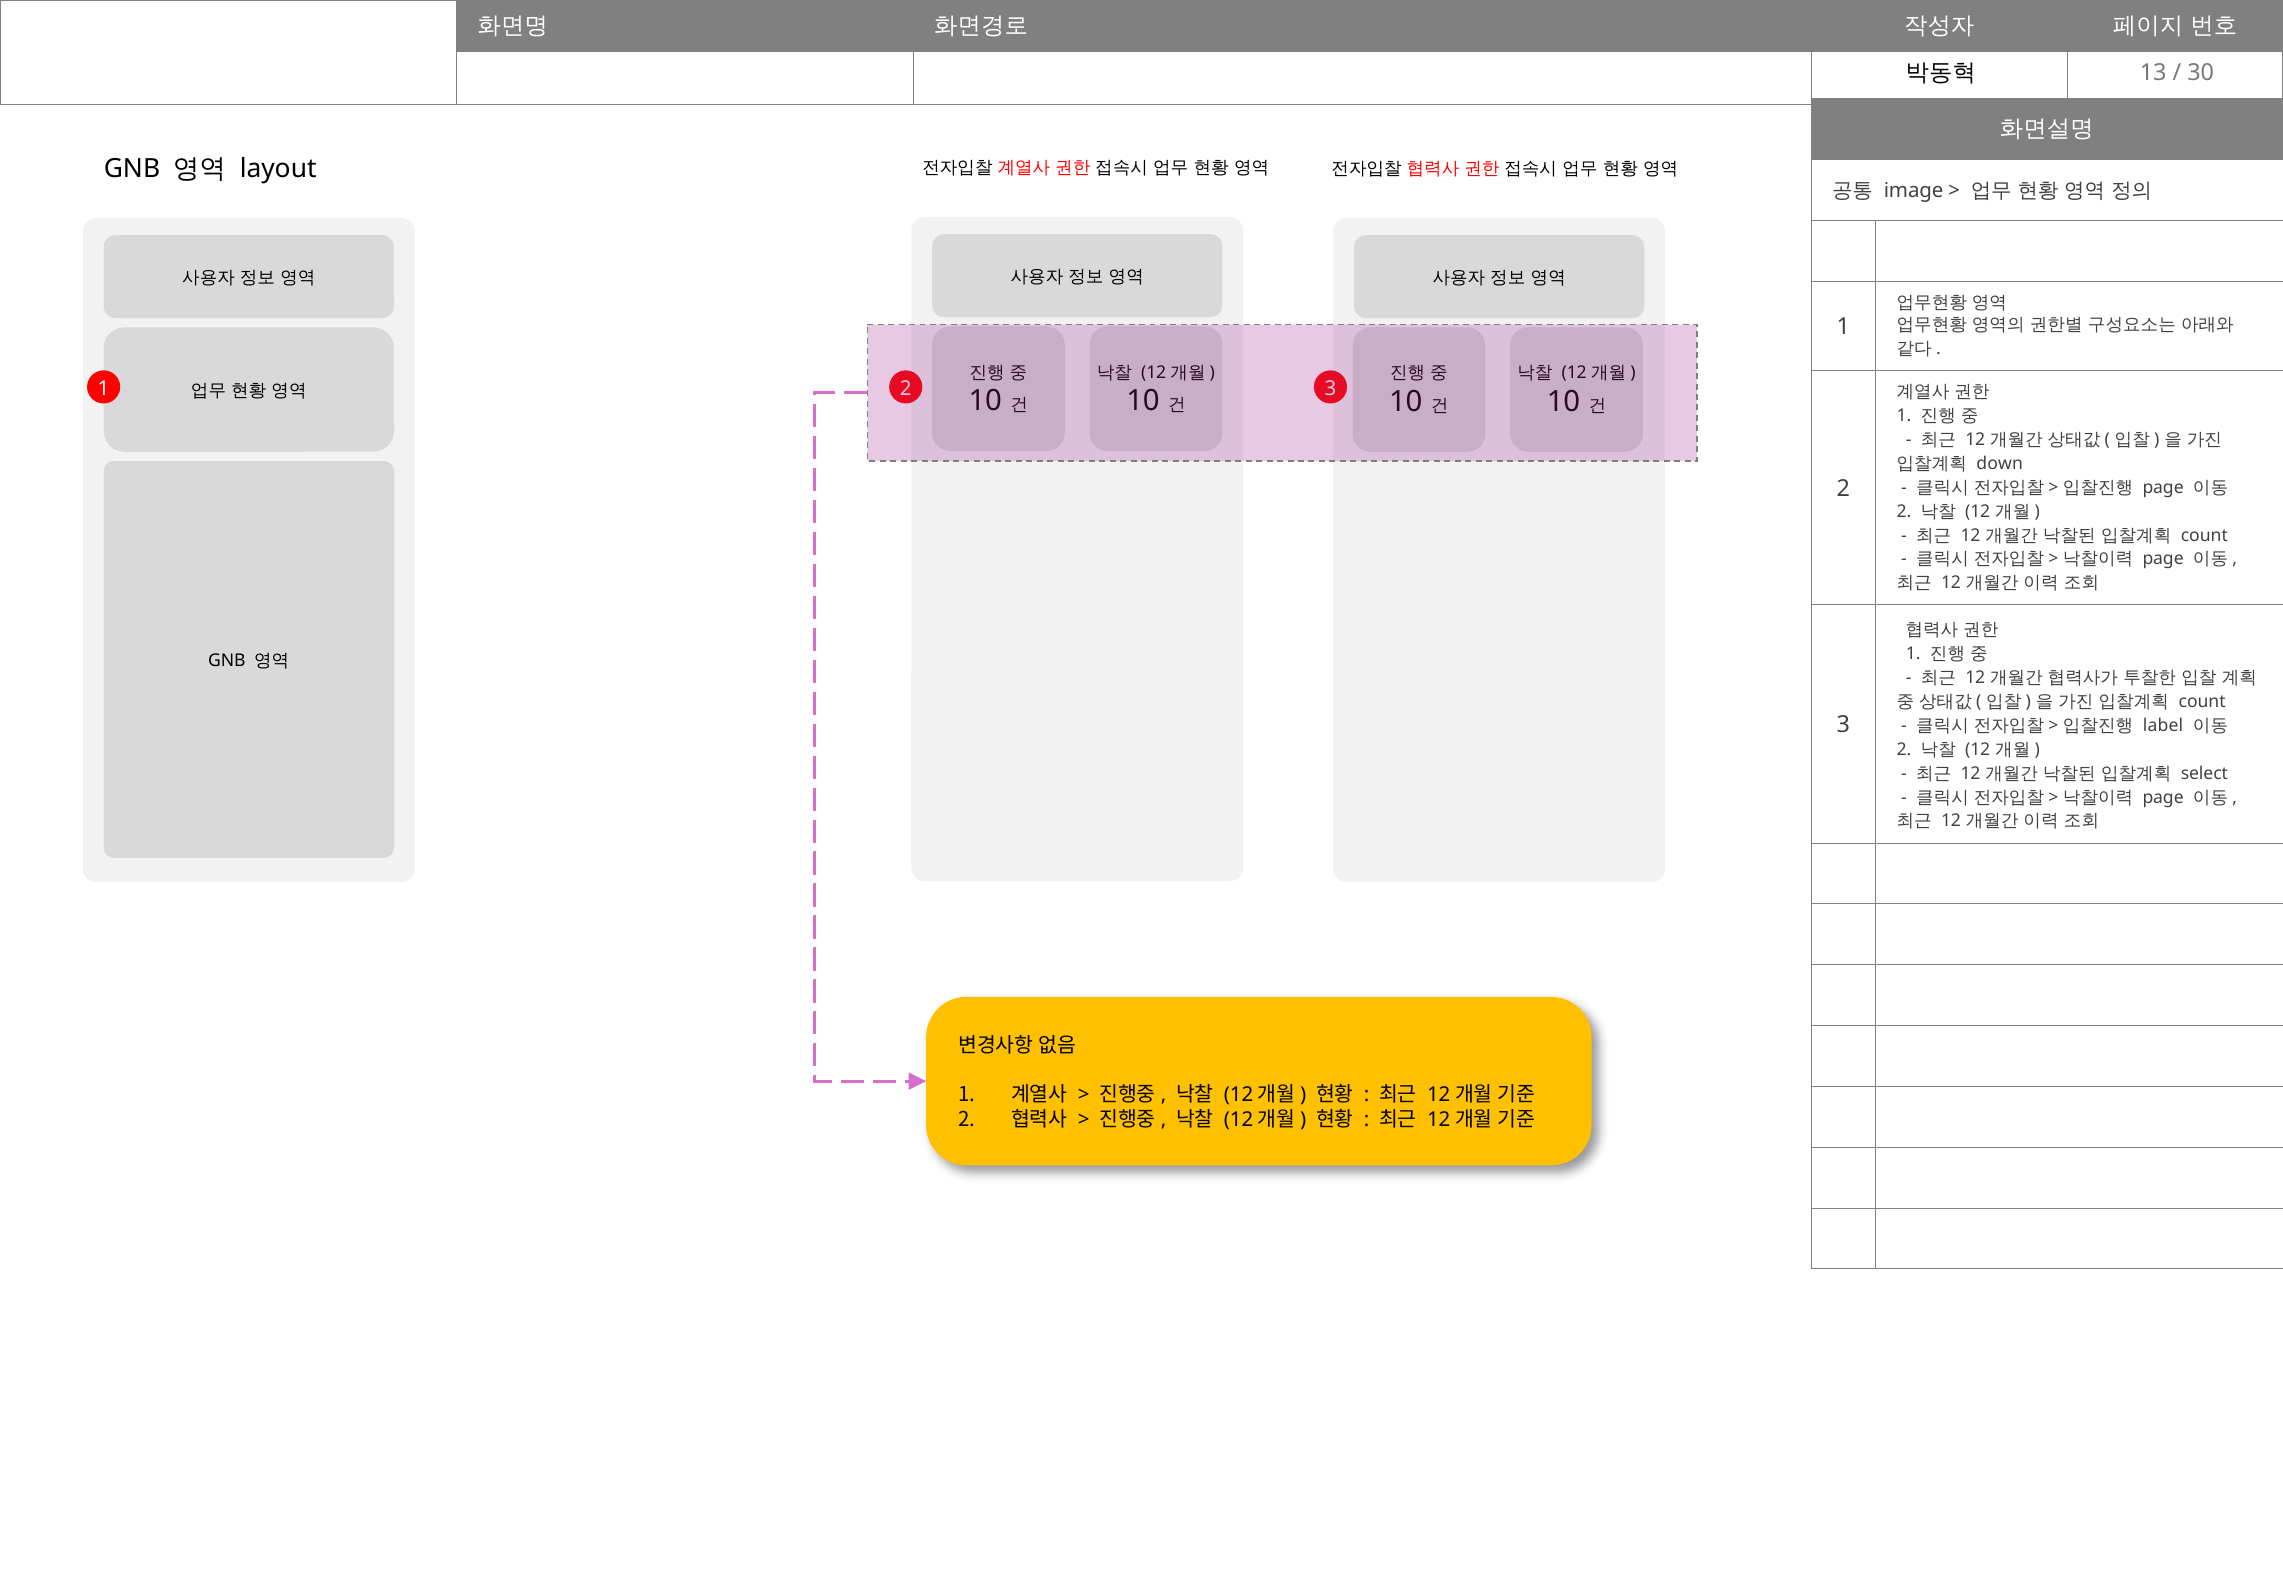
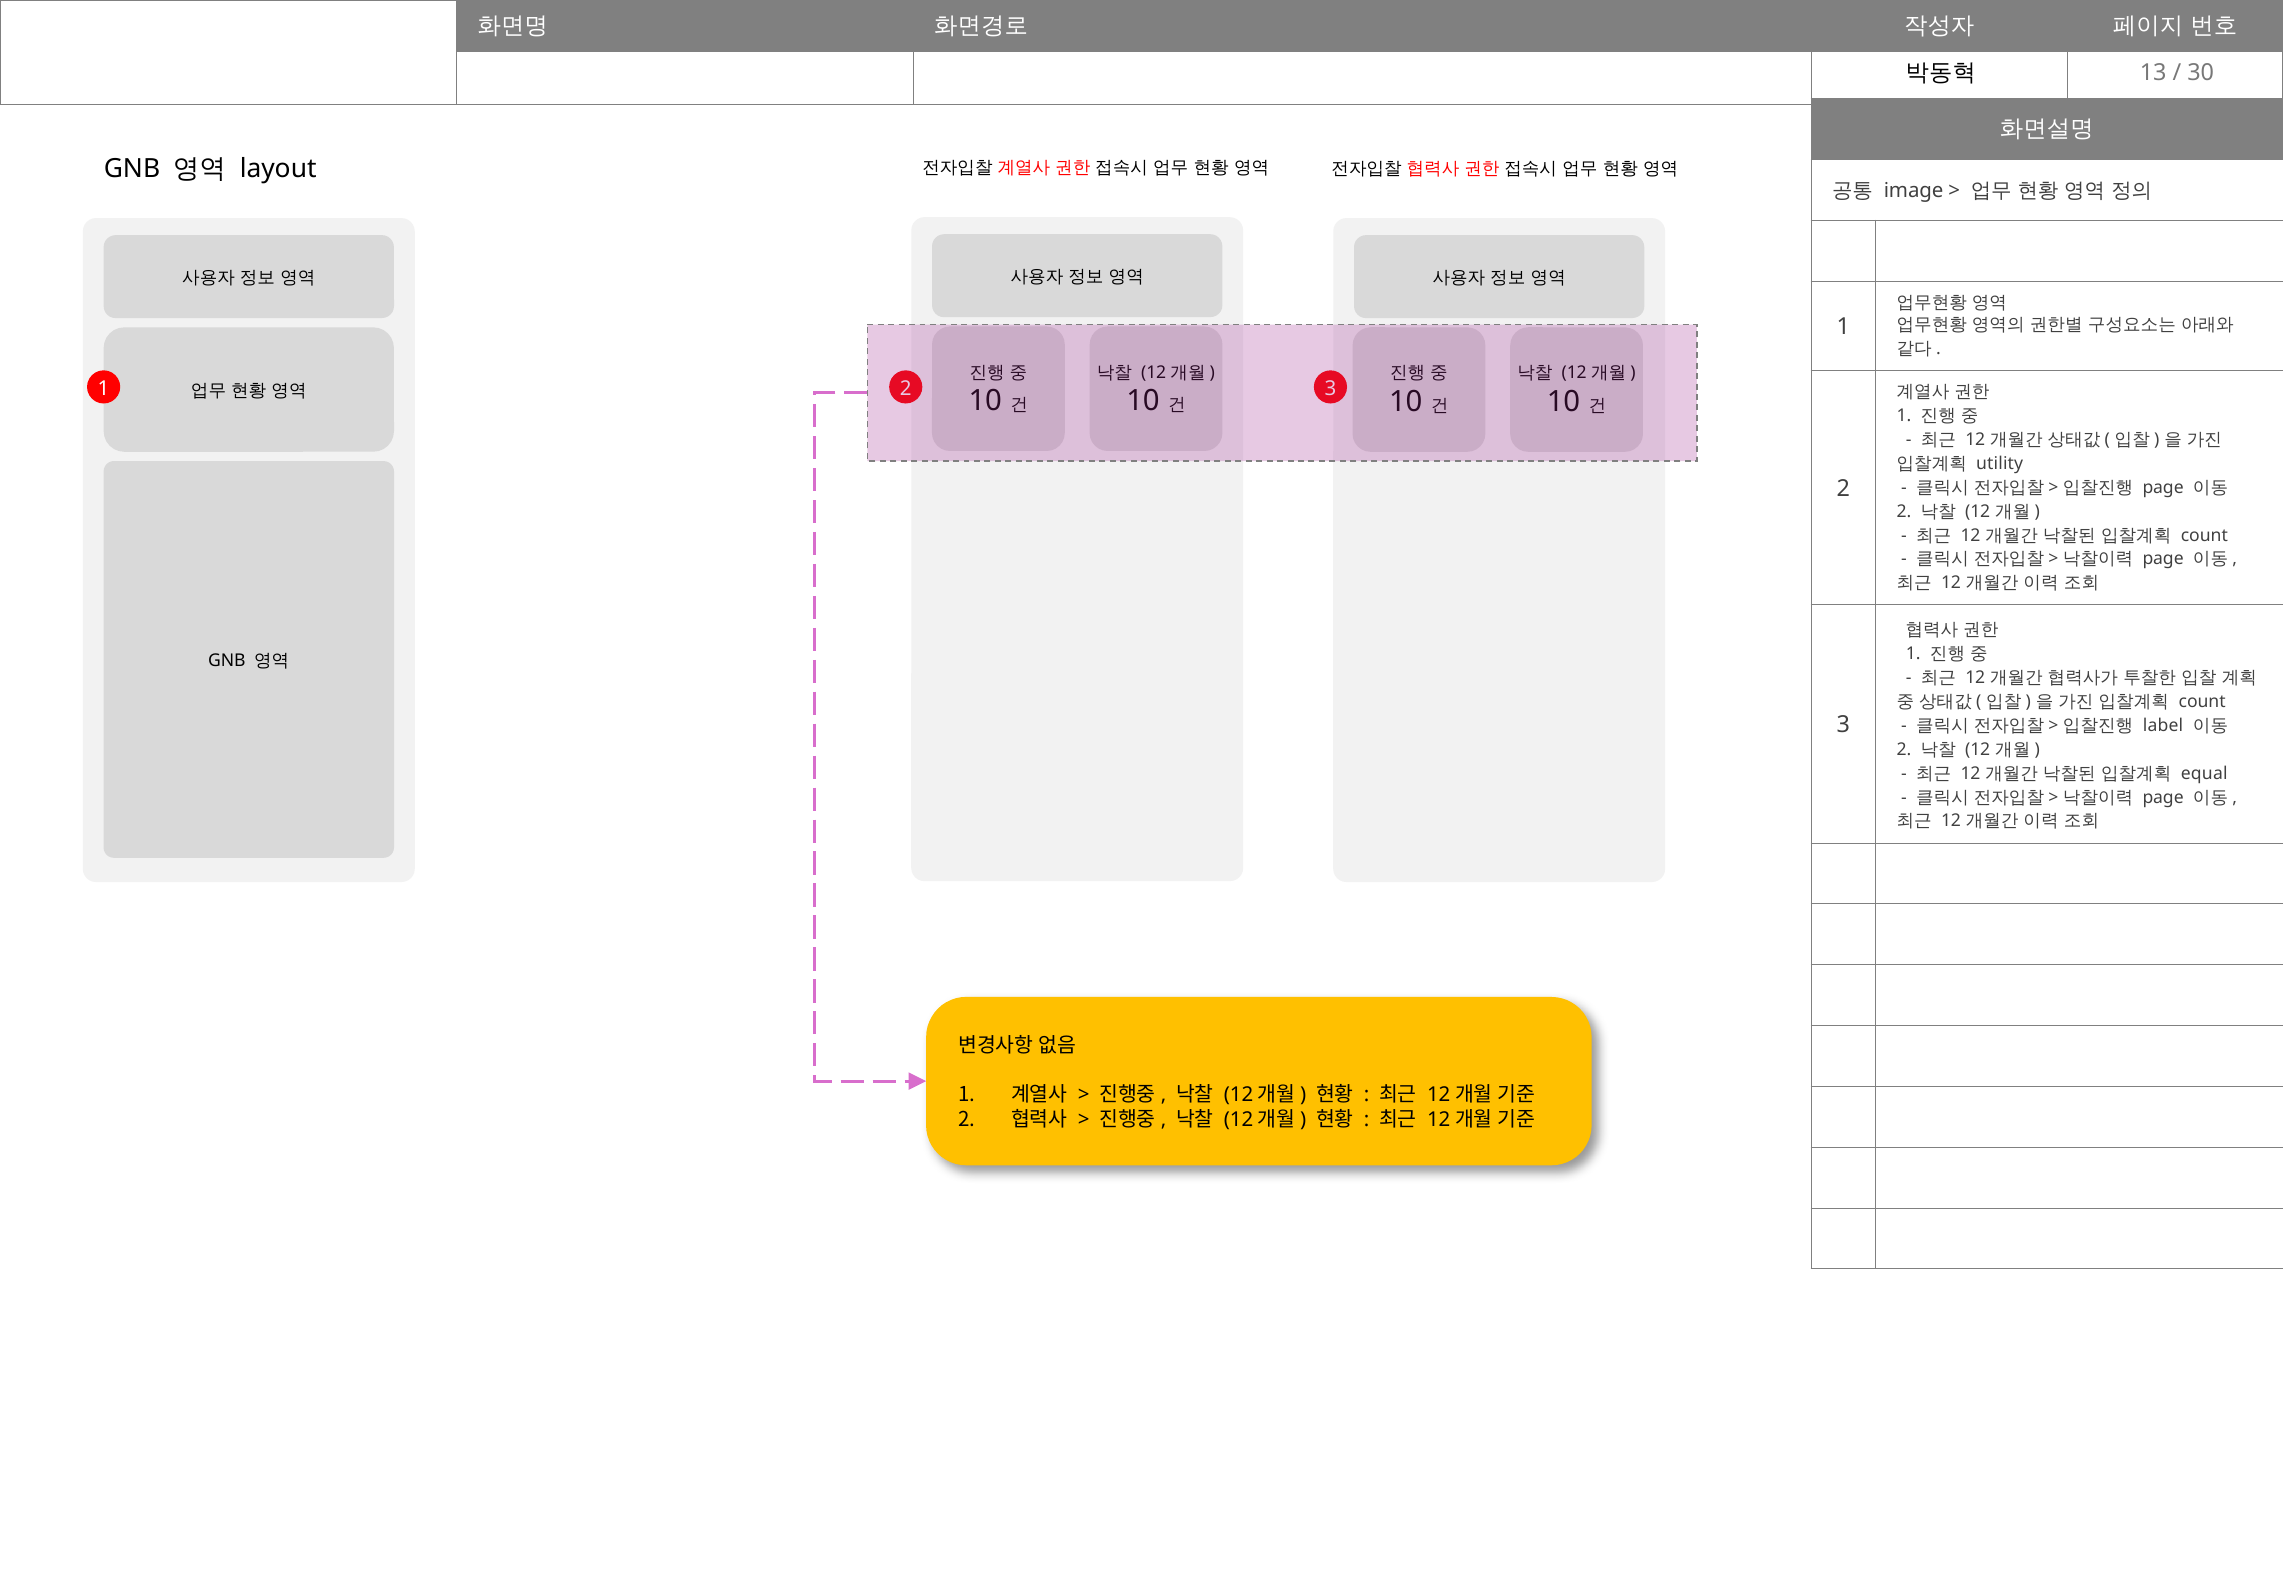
down: down -> utility
select: select -> equal
